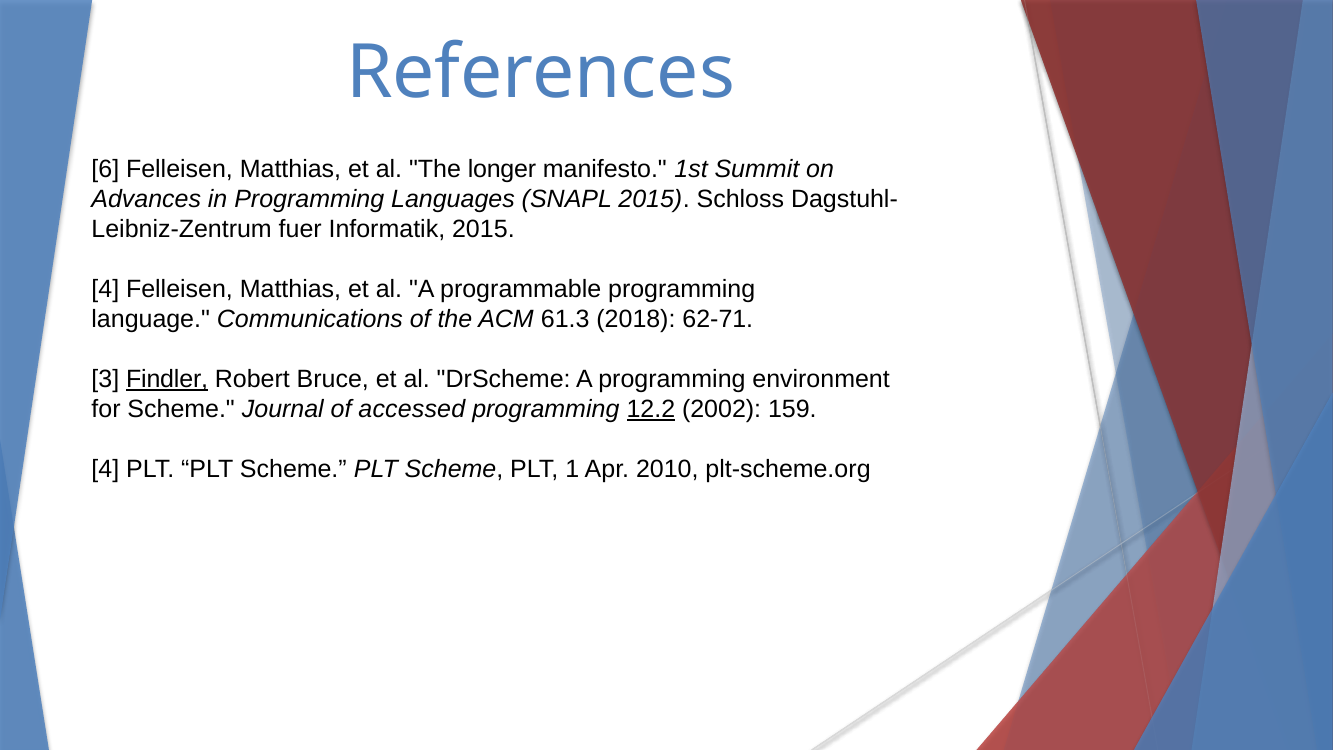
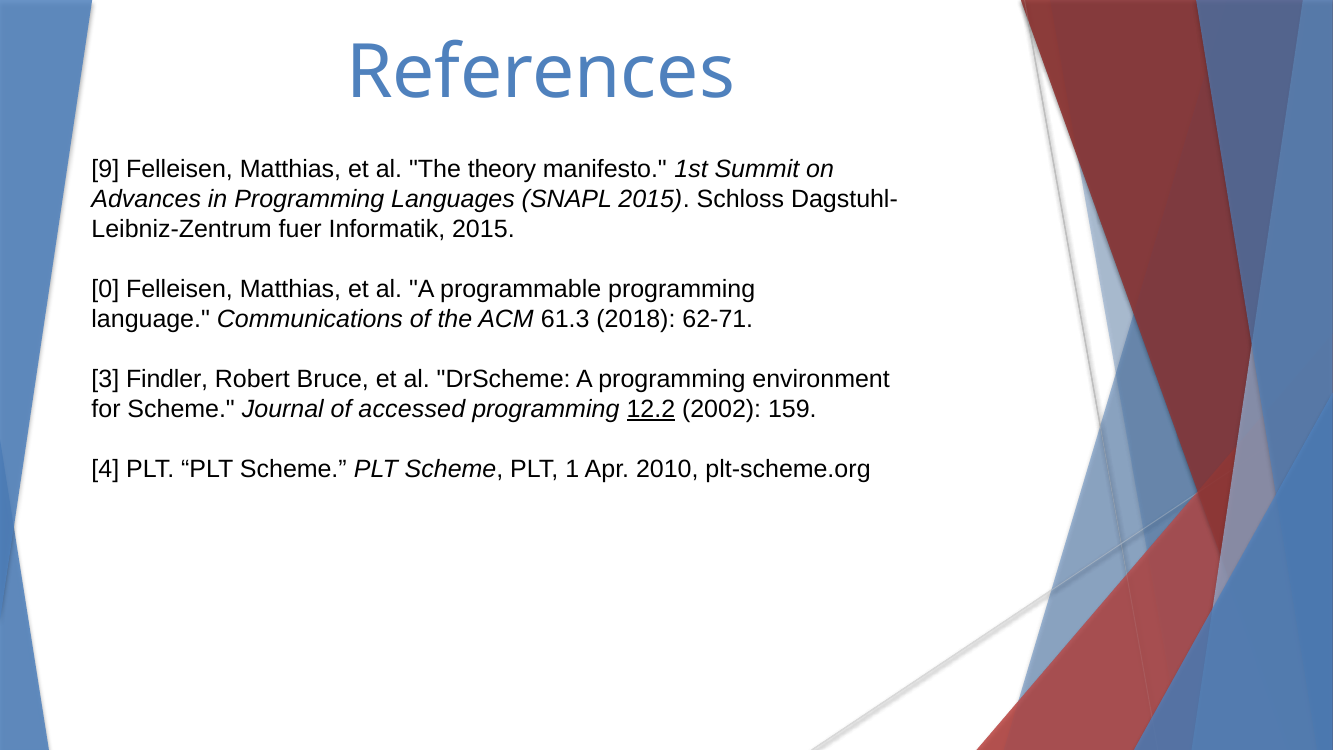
6: 6 -> 9
longer: longer -> theory
4 at (105, 289): 4 -> 0
Findler underline: present -> none
